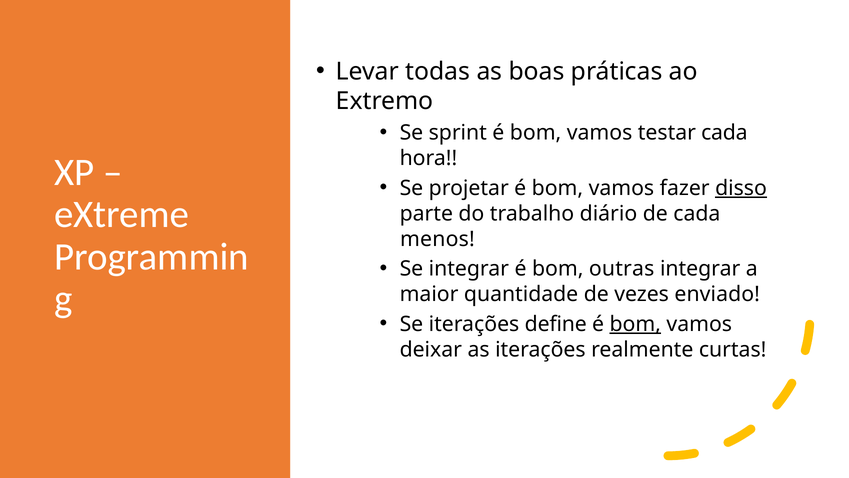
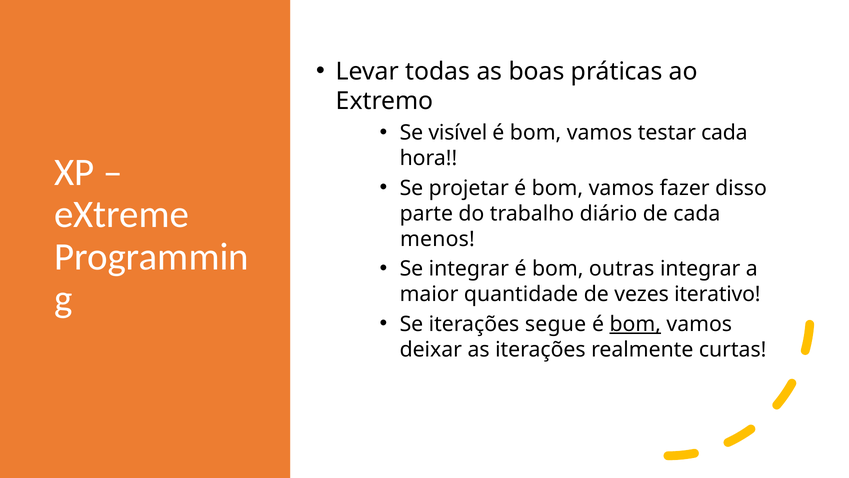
sprint: sprint -> visível
disso underline: present -> none
enviado: enviado -> iterativo
define: define -> segue
